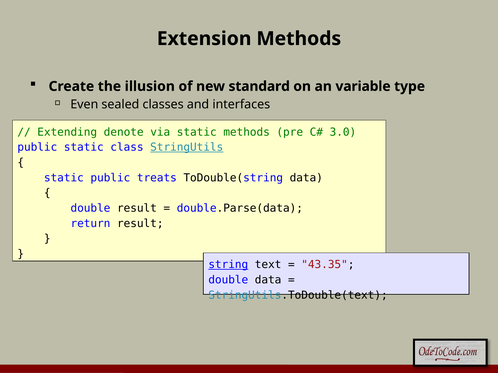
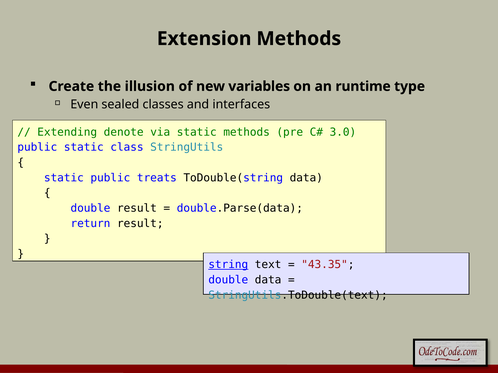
standard: standard -> variables
variable: variable -> runtime
StringUtils underline: present -> none
